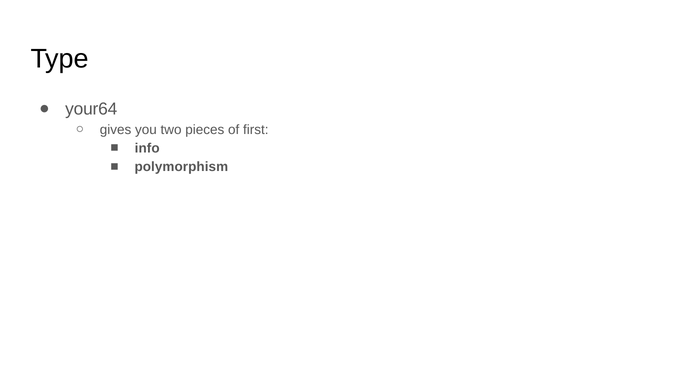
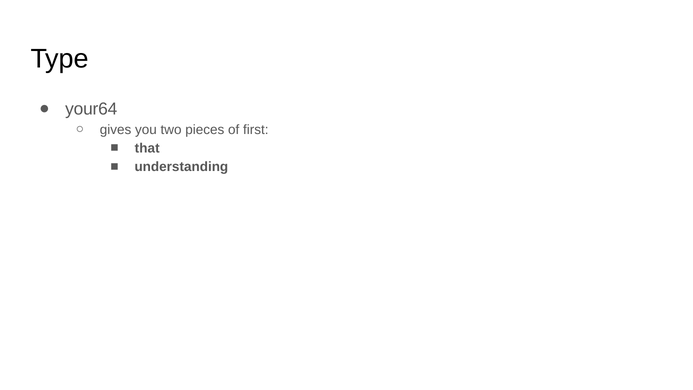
info: info -> that
polymorphism: polymorphism -> understanding
